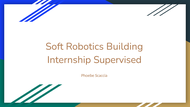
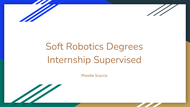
Building: Building -> Degrees
